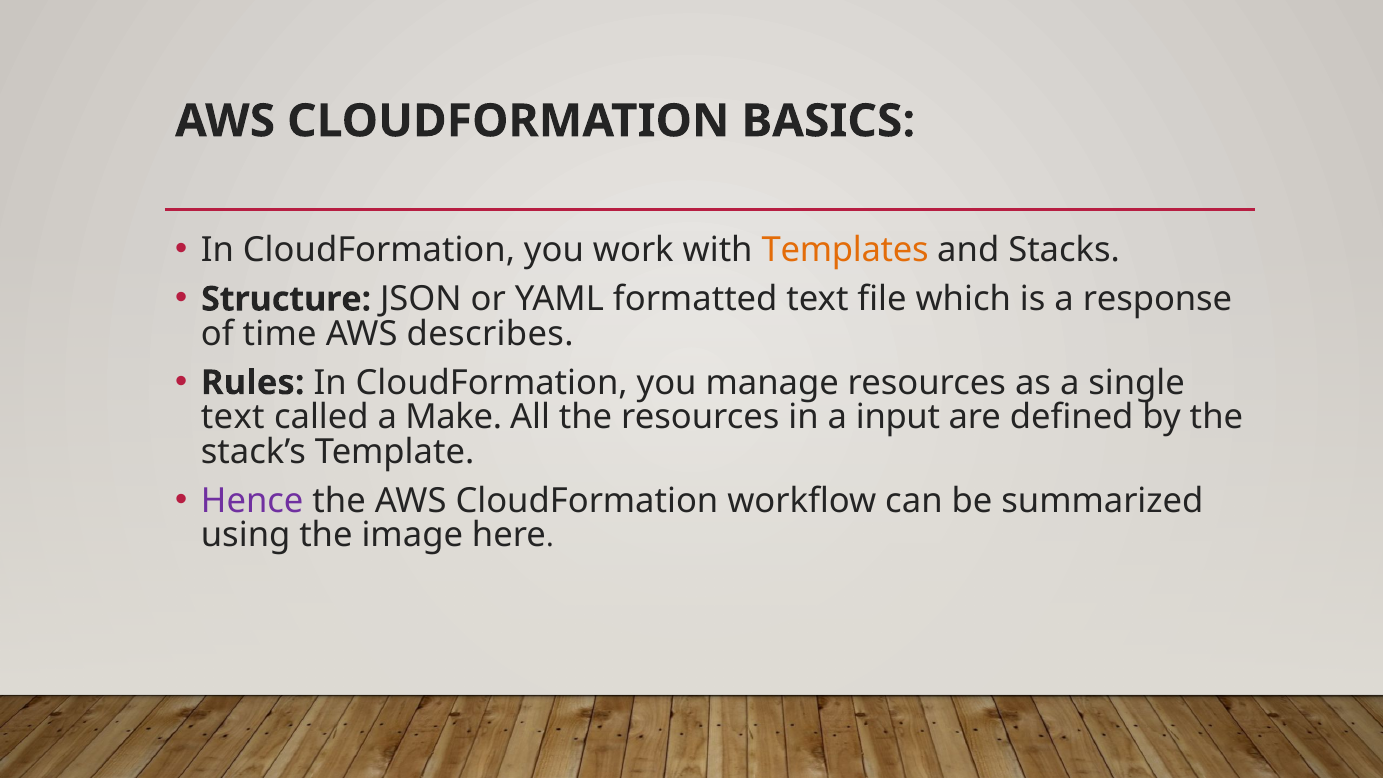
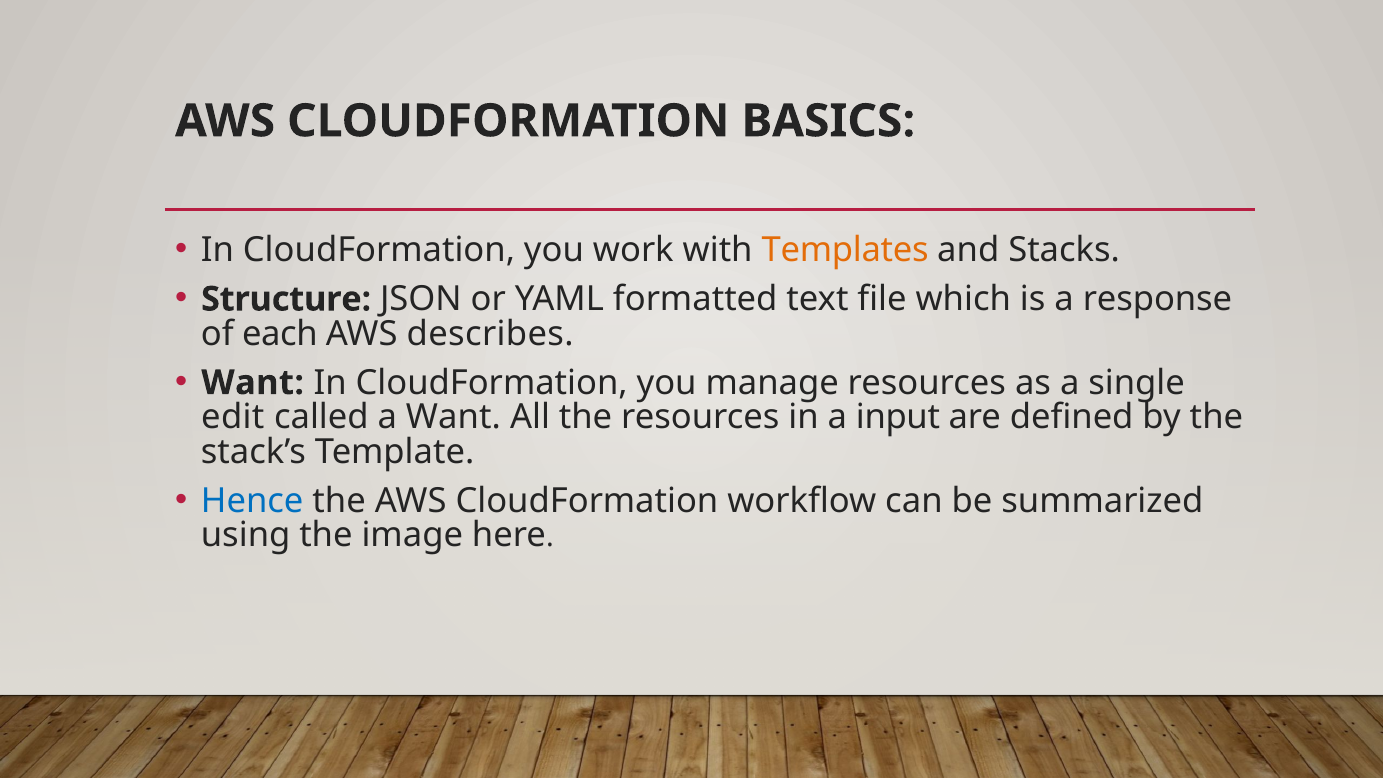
time: time -> each
Rules at (253, 383): Rules -> Want
text at (233, 417): text -> edit
a Make: Make -> Want
Hence colour: purple -> blue
